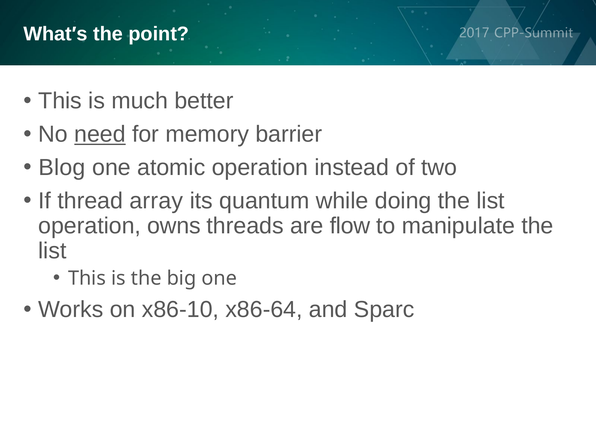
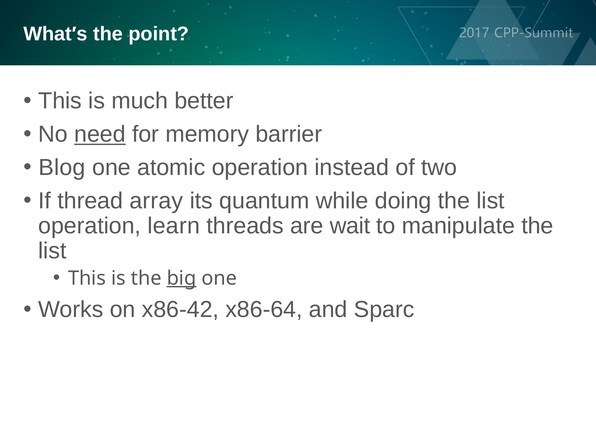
owns: owns -> learn
flow: flow -> wait
big underline: none -> present
x86-10: x86-10 -> x86-42
